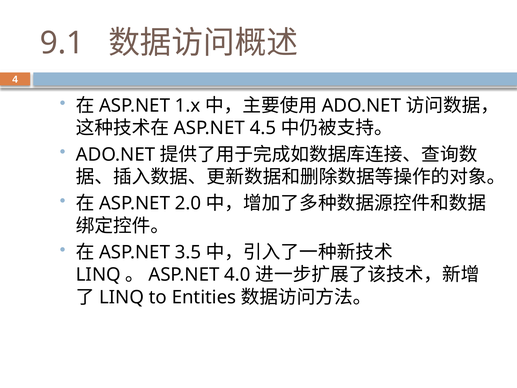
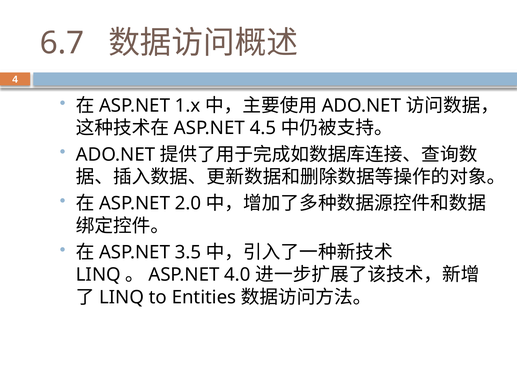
9.1: 9.1 -> 6.7
